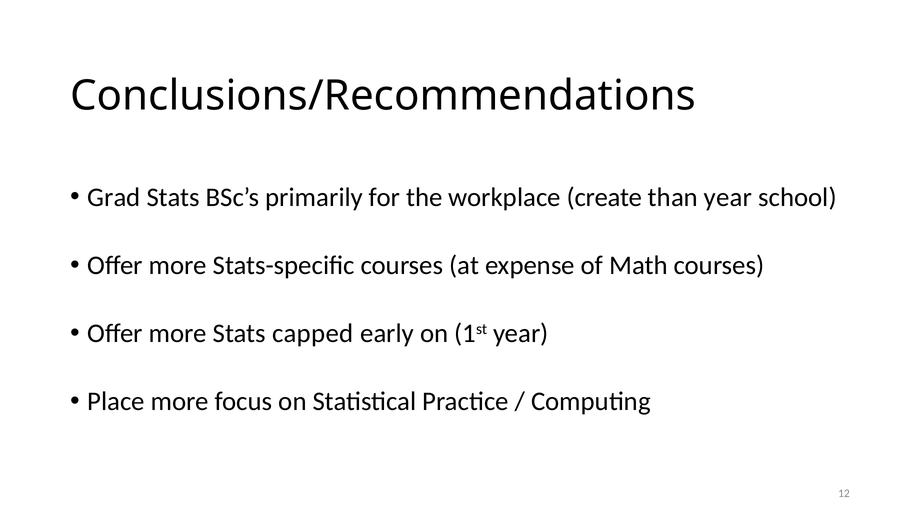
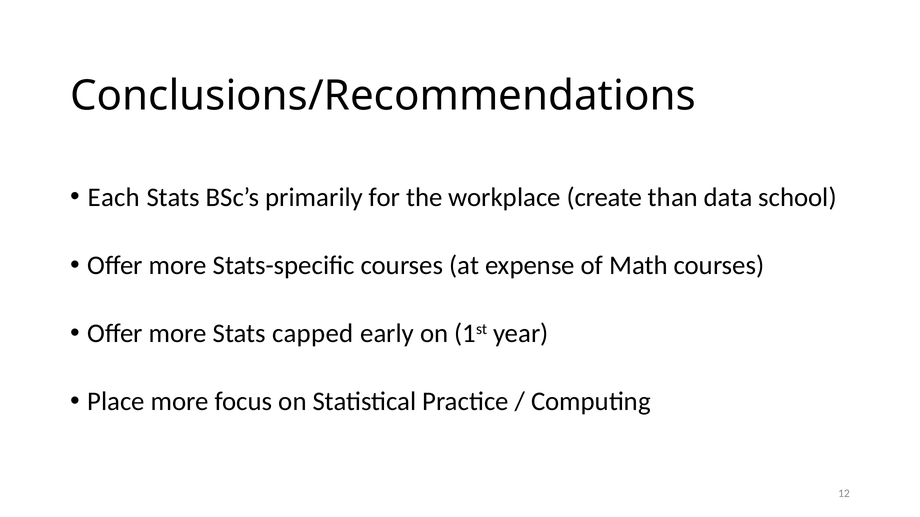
Grad: Grad -> Each
than year: year -> data
